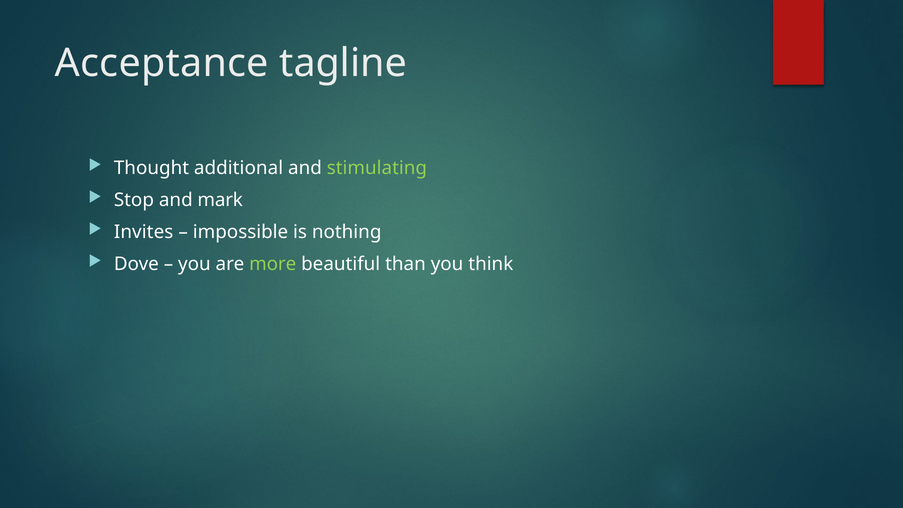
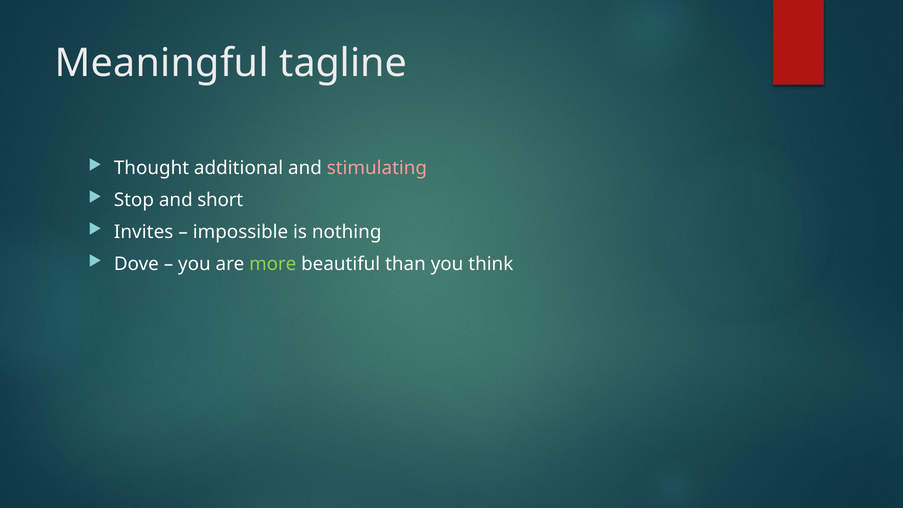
Acceptance: Acceptance -> Meaningful
stimulating colour: light green -> pink
mark: mark -> short
